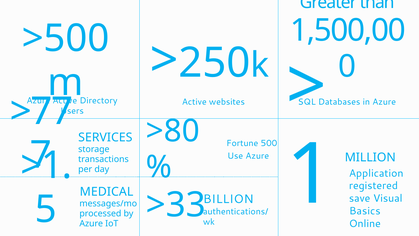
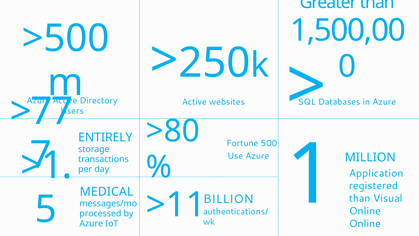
SERVICES: SERVICES -> ENTIRELY
save at (360, 198): save -> than
>33: >33 -> >11
Basics at (365, 211): Basics -> Online
